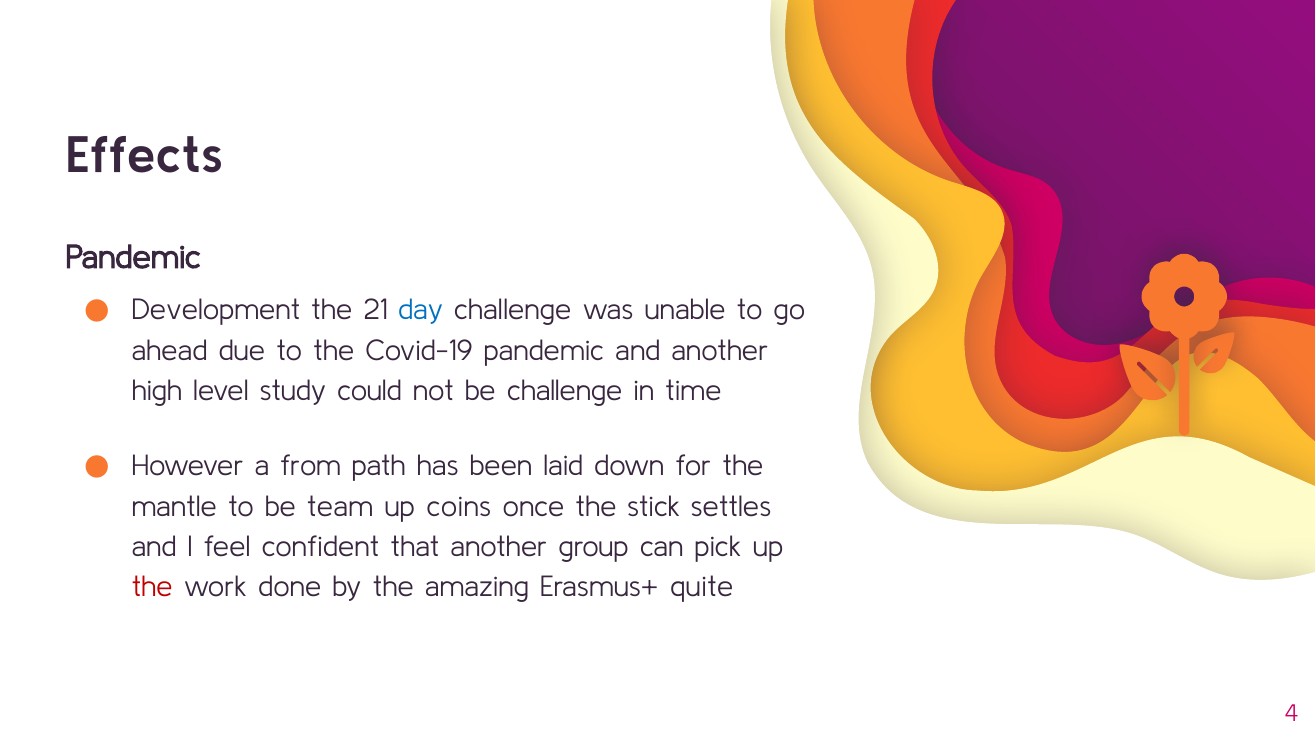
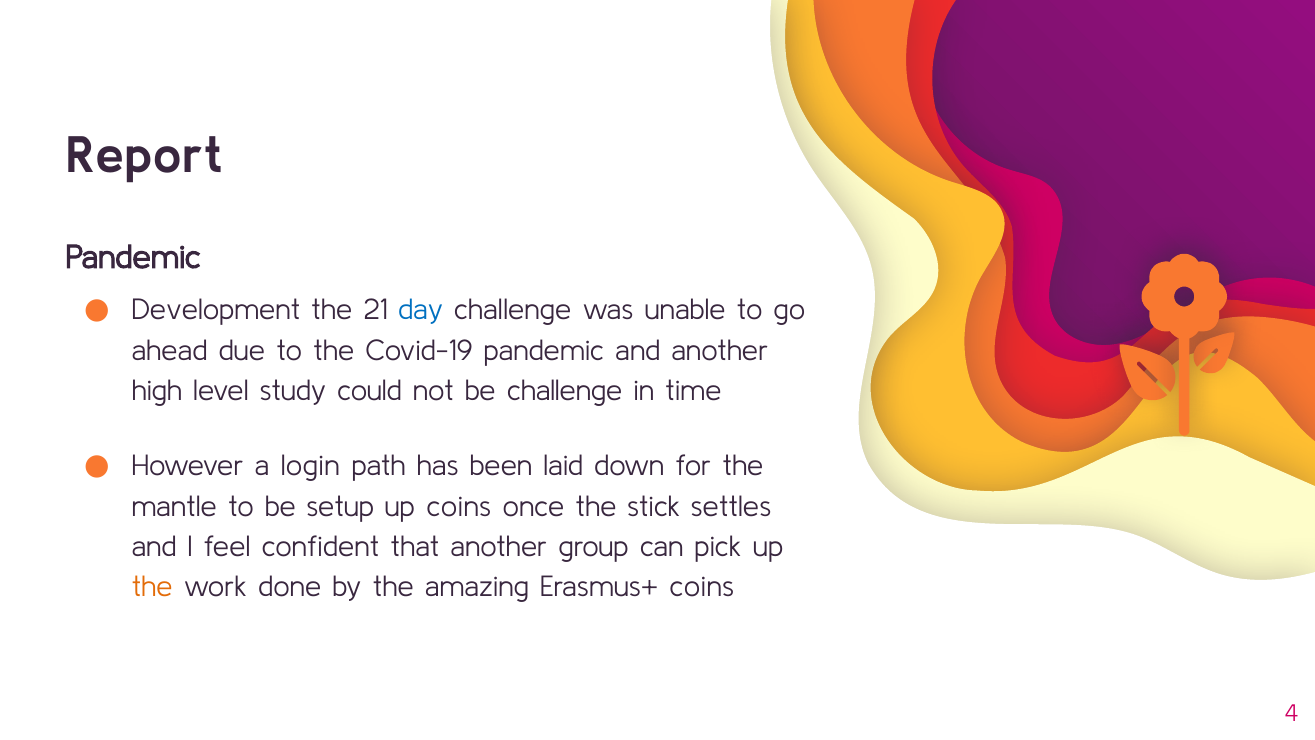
Effects: Effects -> Report
from: from -> login
team: team -> setup
the at (152, 587) colour: red -> orange
Erasmus+ quite: quite -> coins
